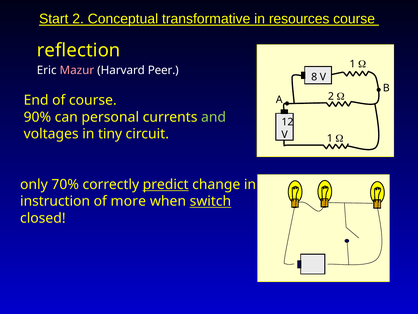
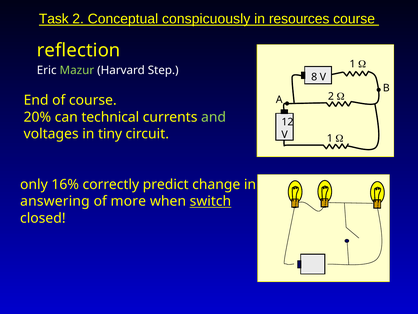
Start: Start -> Task
transformative: transformative -> conspicuously
Mazur colour: pink -> light green
Peer: Peer -> Step
90%: 90% -> 20%
personal: personal -> technical
70%: 70% -> 16%
predict underline: present -> none
instruction: instruction -> answering
